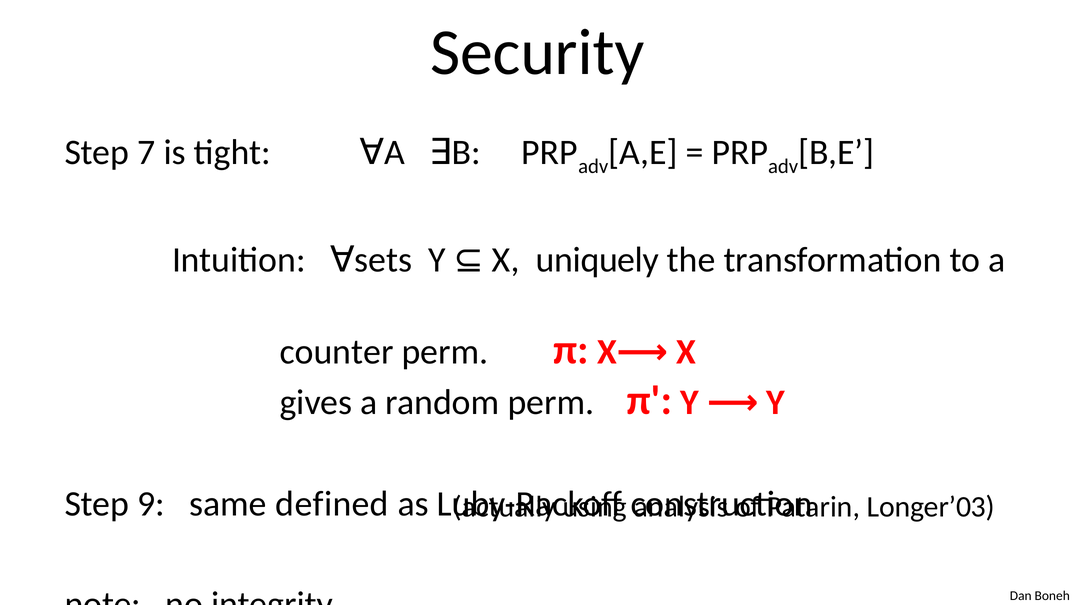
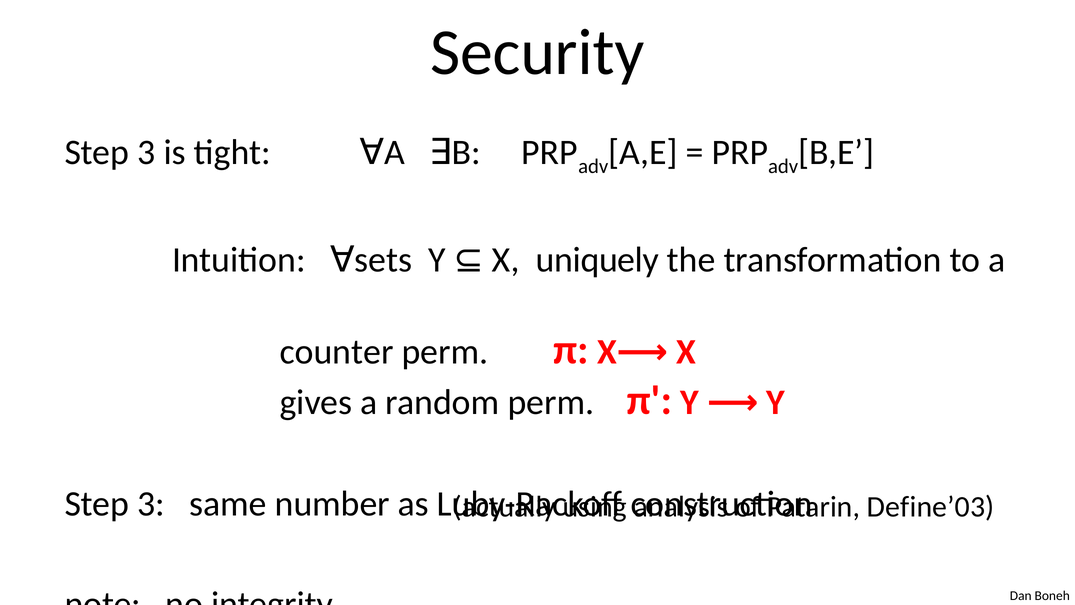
7 at (146, 153): 7 -> 3
9 at (151, 504): 9 -> 3
defined: defined -> number
Longer’03: Longer’03 -> Define’03
